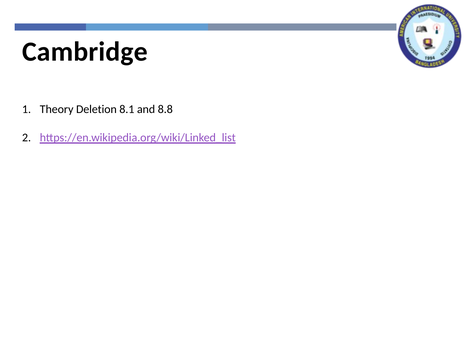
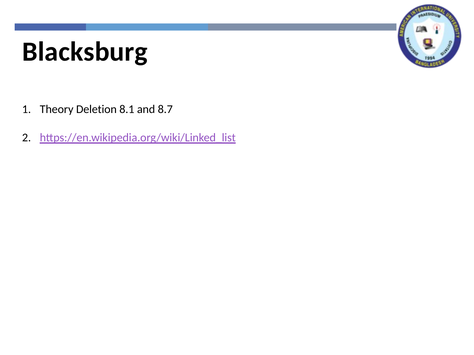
Cambridge: Cambridge -> Blacksburg
8.8: 8.8 -> 8.7
